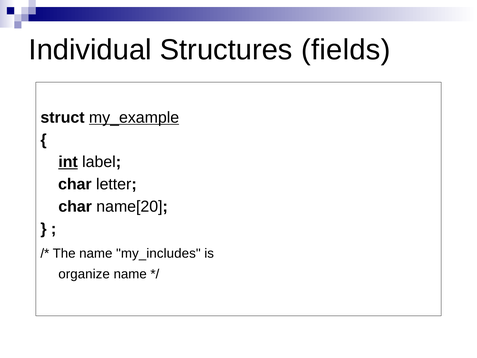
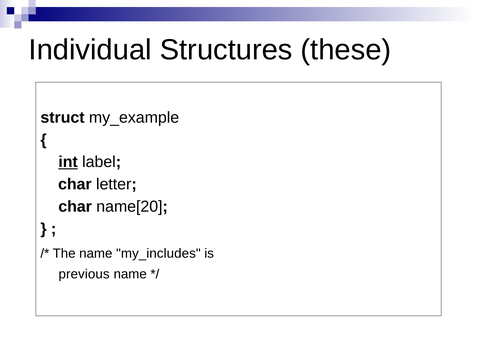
fields: fields -> these
my_example underline: present -> none
organize: organize -> previous
